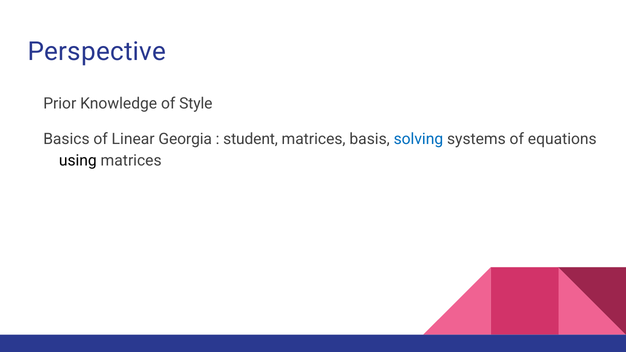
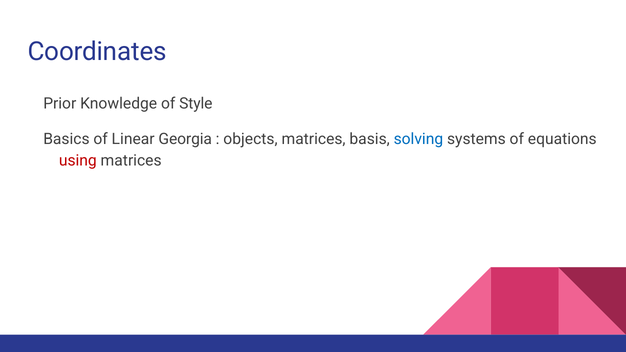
Perspective: Perspective -> Coordinates
student: student -> objects
using colour: black -> red
